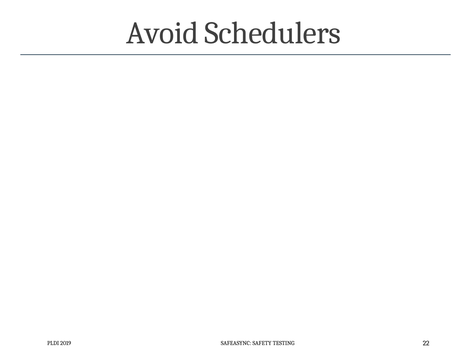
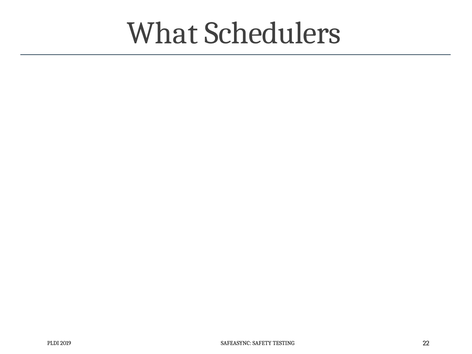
Avoid: Avoid -> What
